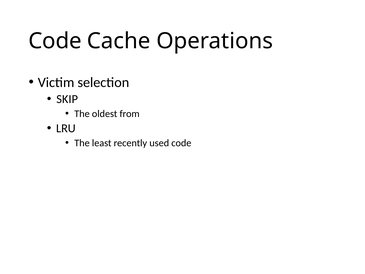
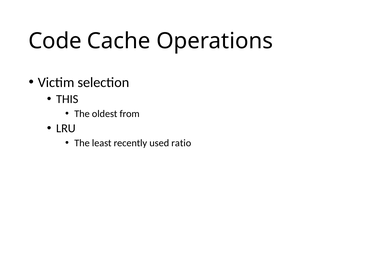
SKIP: SKIP -> THIS
used code: code -> ratio
